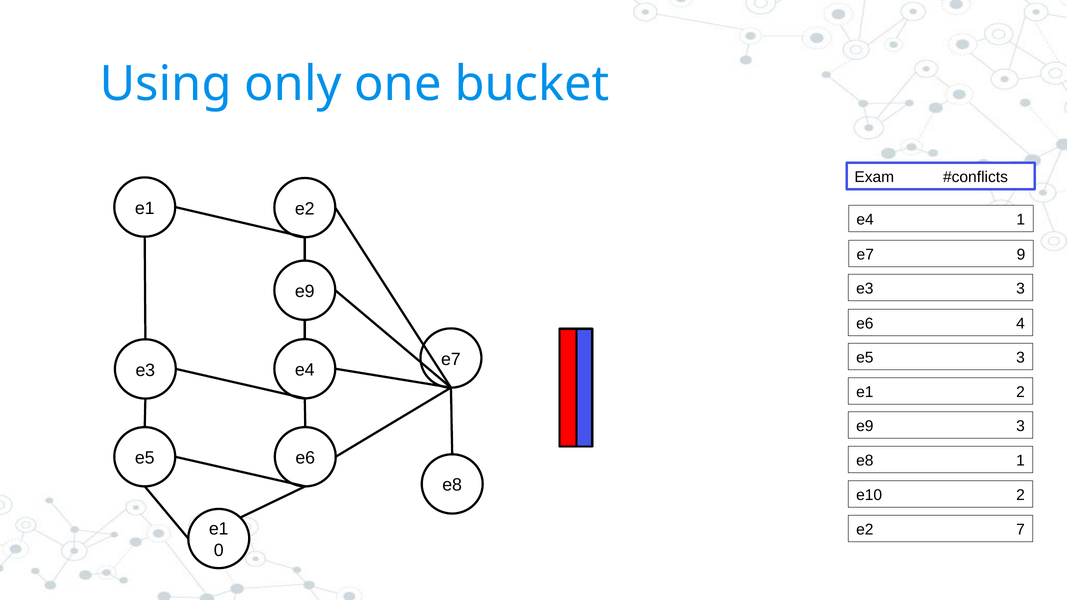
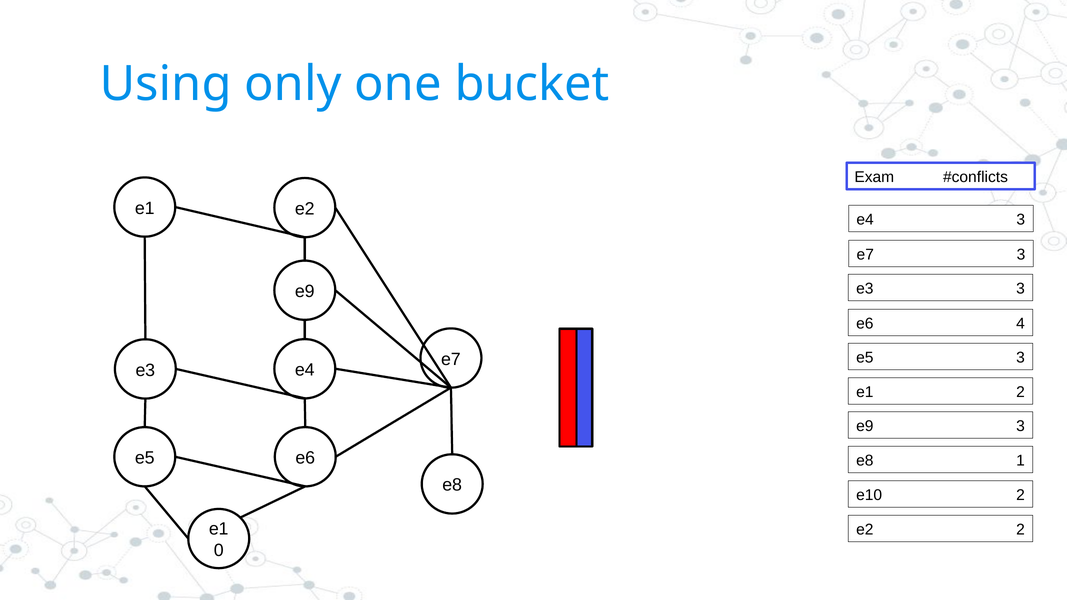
e4 1: 1 -> 3
e7 9: 9 -> 3
e2 7: 7 -> 2
